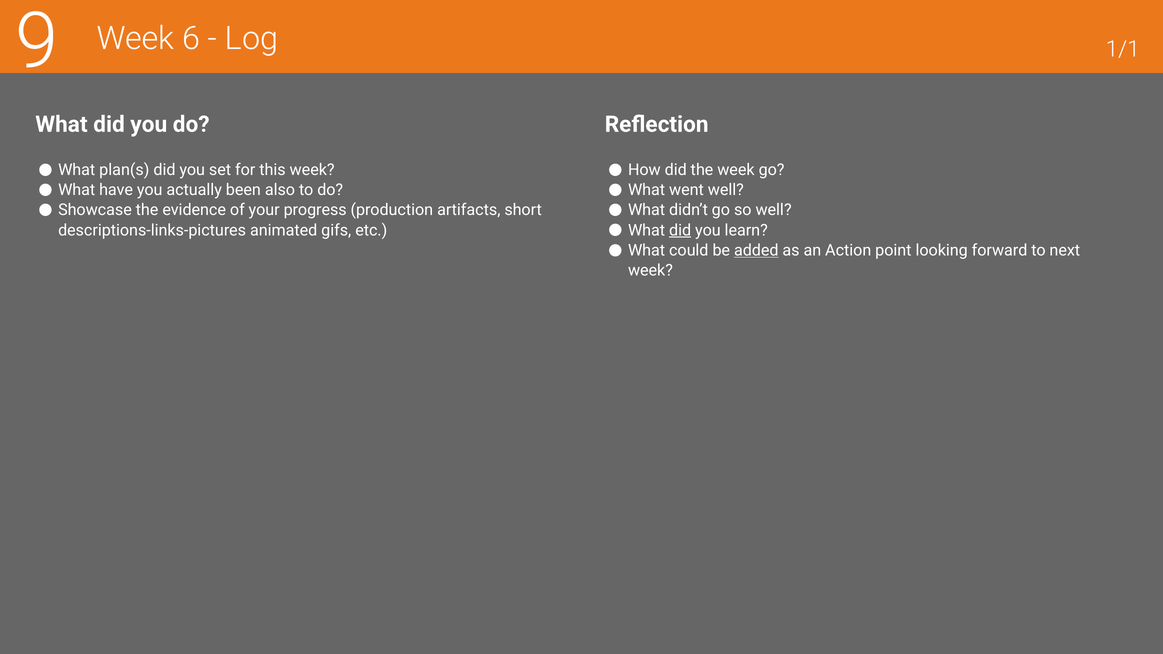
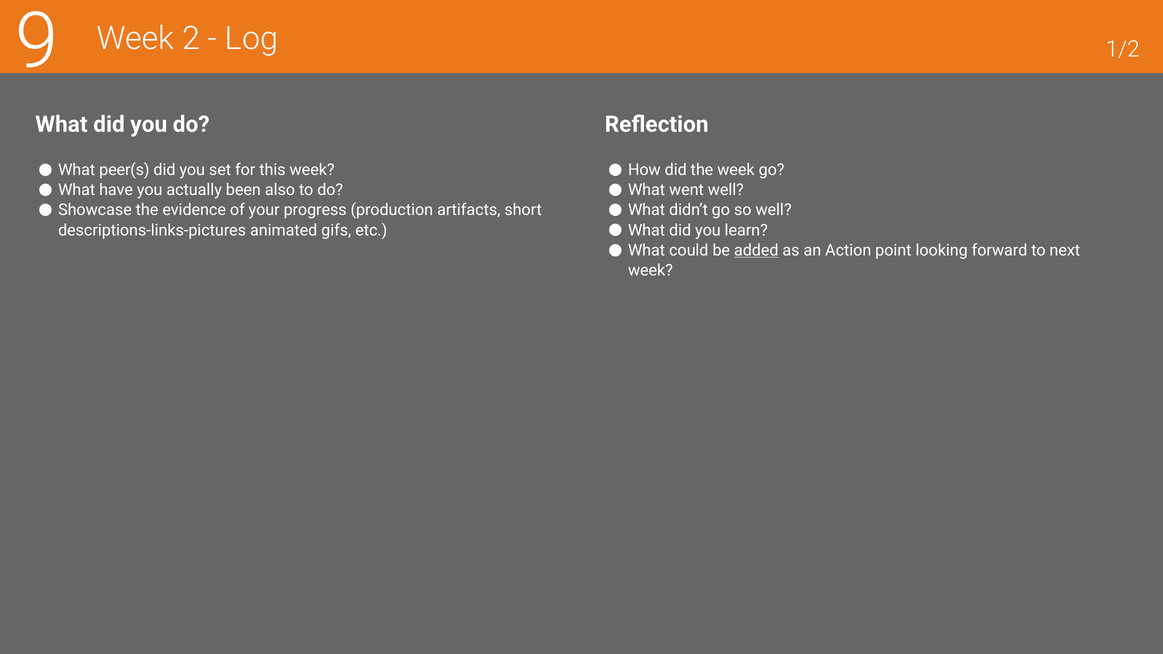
6: 6 -> 2
1/1: 1/1 -> 1/2
plan(s: plan(s -> peer(s
did at (680, 230) underline: present -> none
